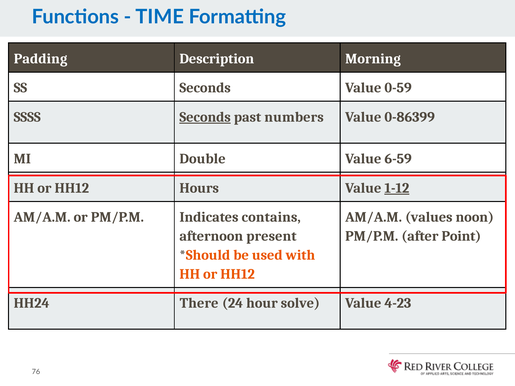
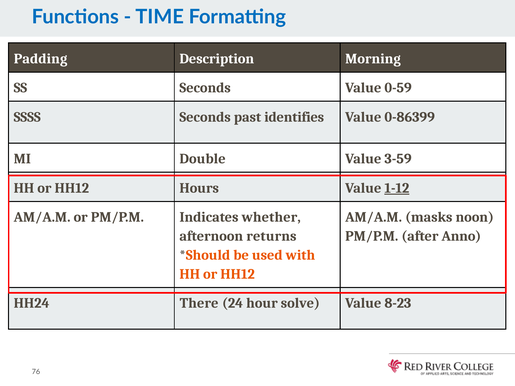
Seconds at (205, 117) underline: present -> none
numbers: numbers -> identifies
6-59: 6-59 -> 3-59
contains: contains -> whether
values: values -> masks
present: present -> returns
Point: Point -> Anno
4-23: 4-23 -> 8-23
